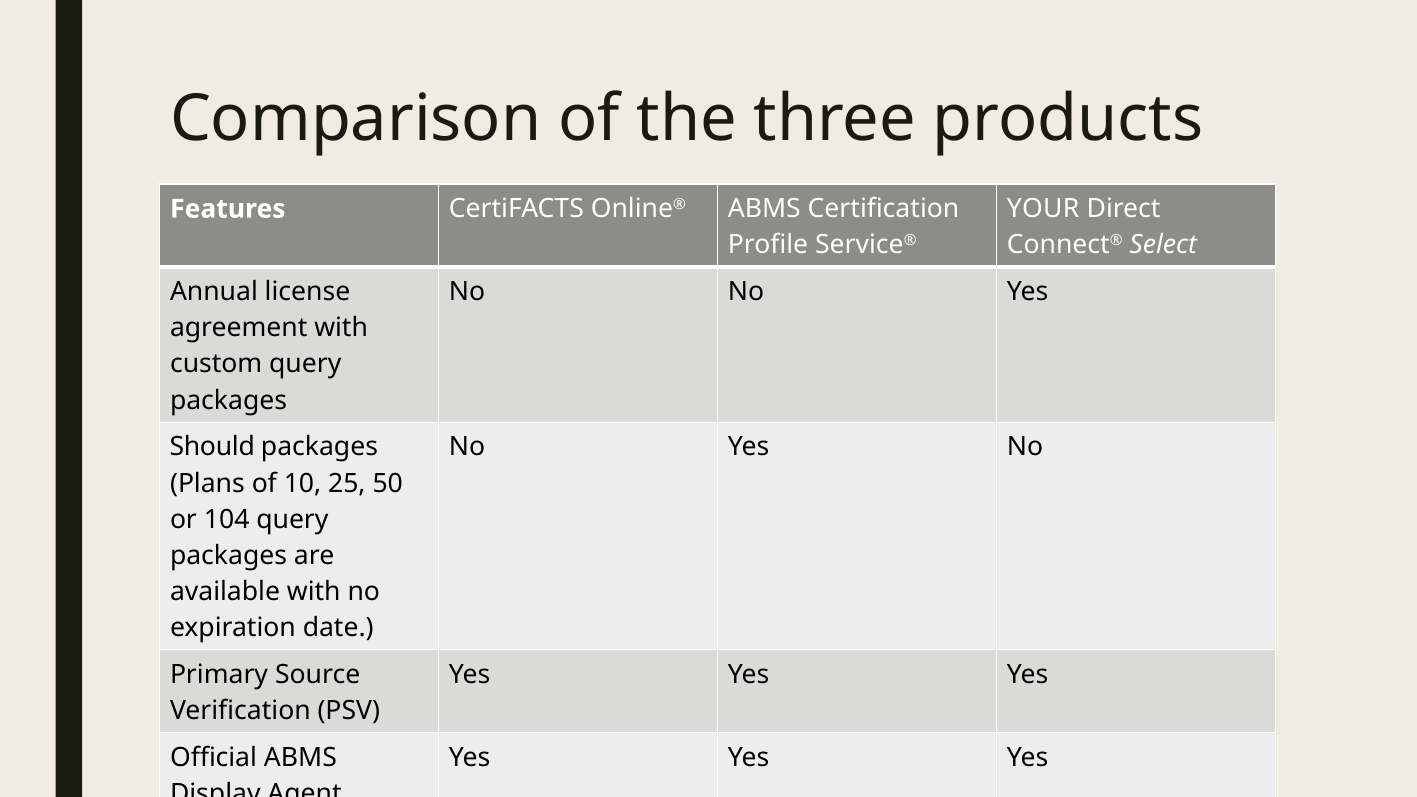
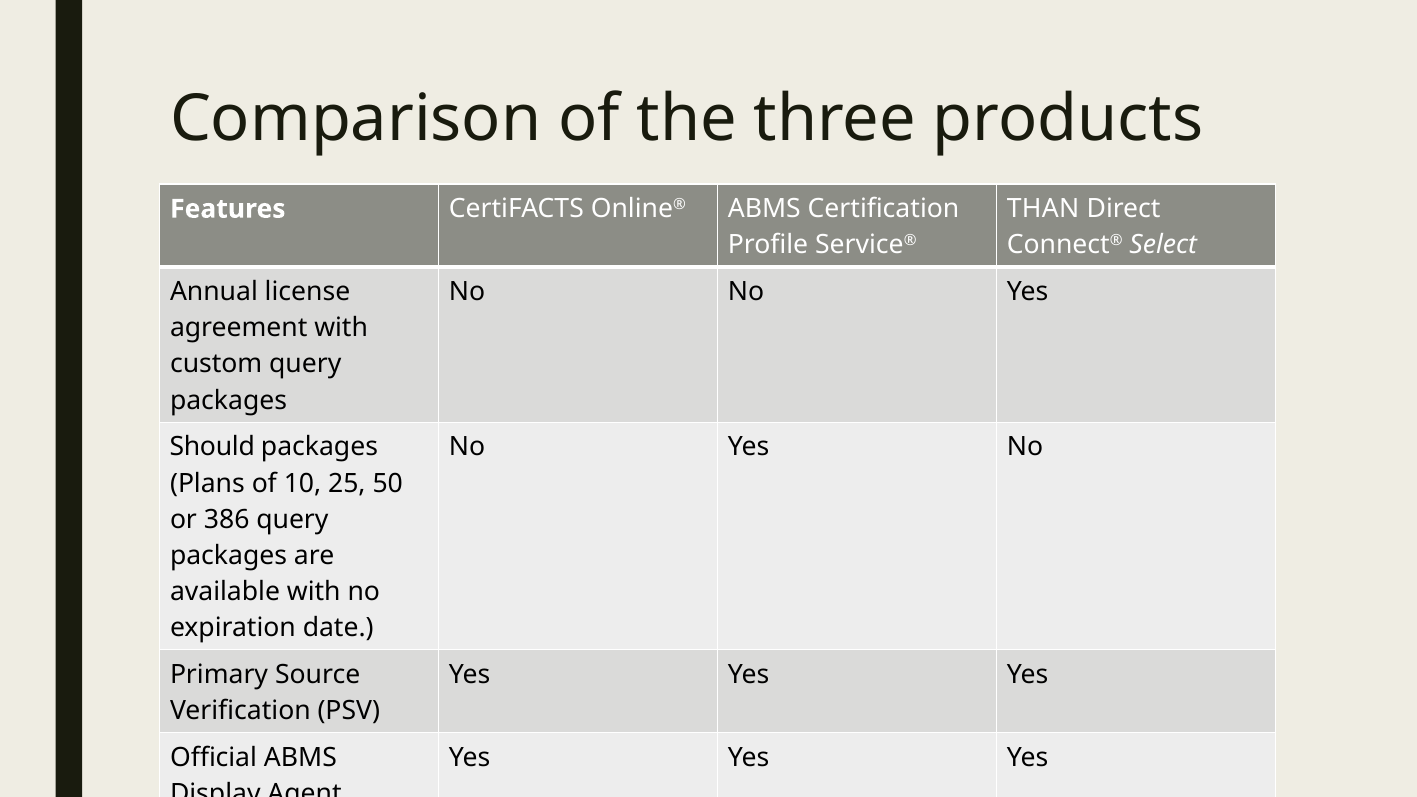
YOUR: YOUR -> THAN
104: 104 -> 386
